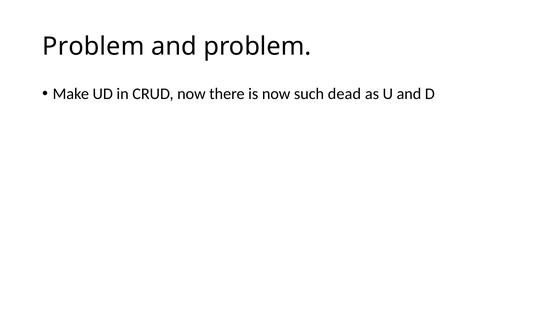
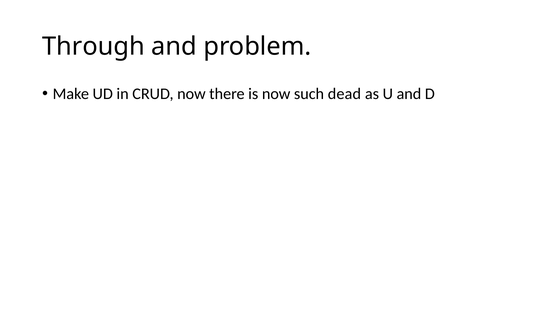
Problem at (93, 47): Problem -> Through
